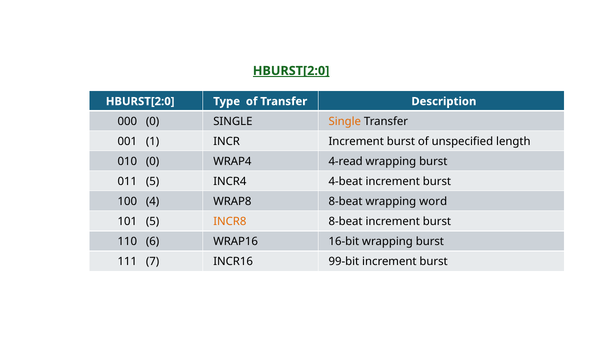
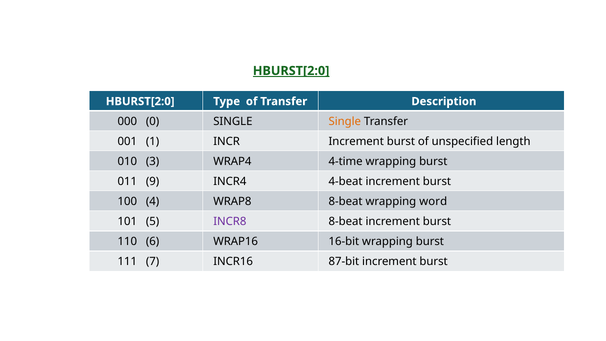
010 0: 0 -> 3
4-read: 4-read -> 4-time
011 5: 5 -> 9
INCR8 colour: orange -> purple
99-bit: 99-bit -> 87-bit
